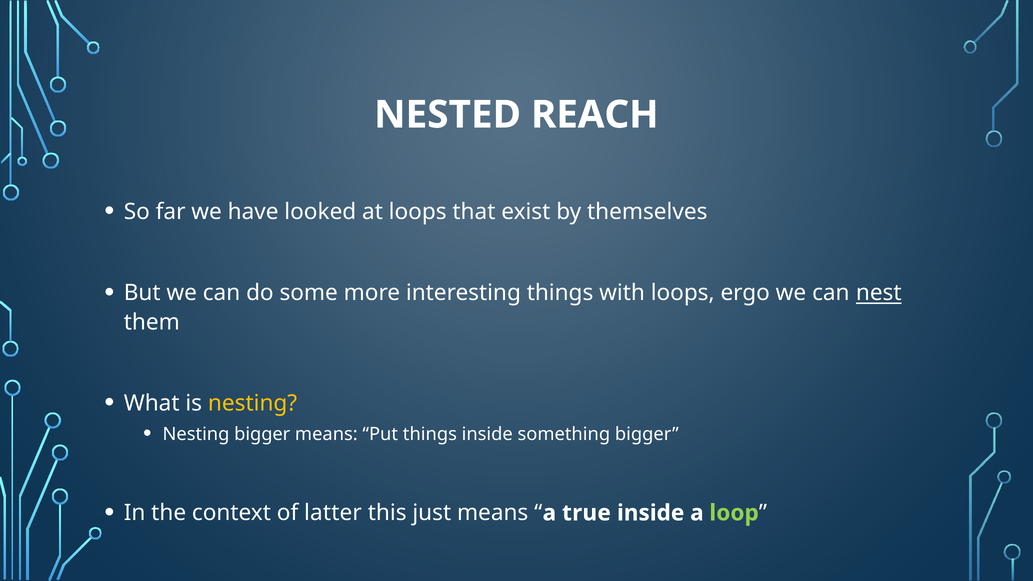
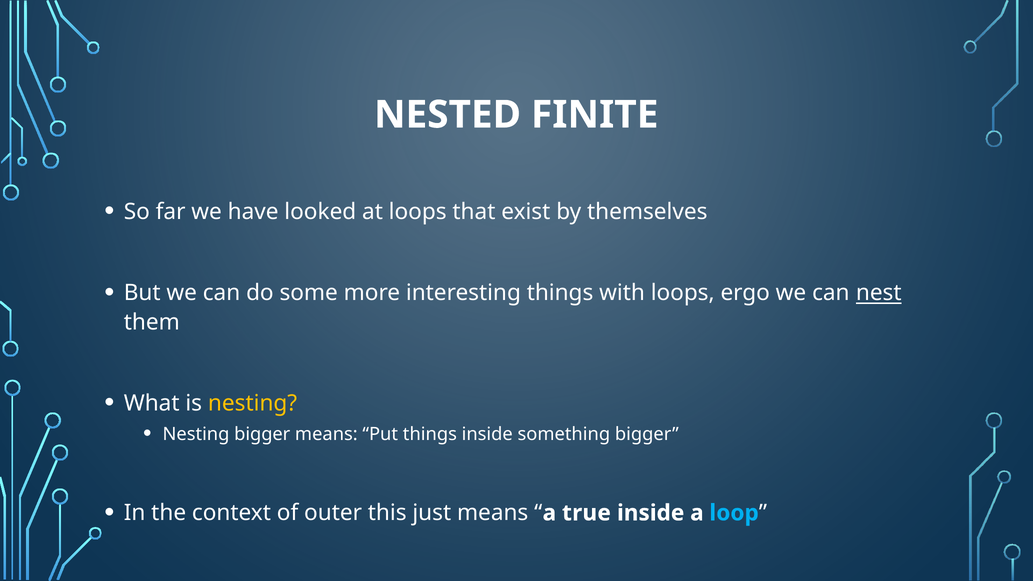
REACH: REACH -> FINITE
latter: latter -> outer
loop colour: light green -> light blue
